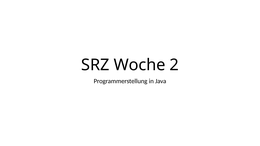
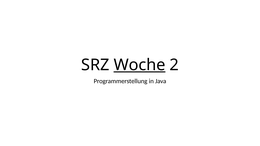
Woche underline: none -> present
